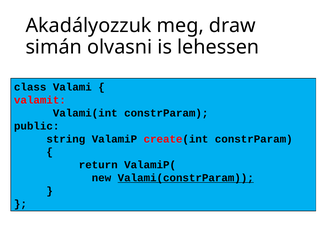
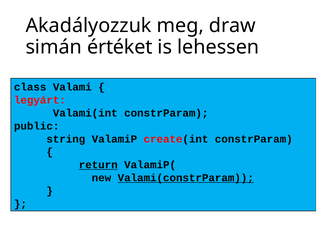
olvasni: olvasni -> értéket
valamit: valamit -> legyárt
return underline: none -> present
